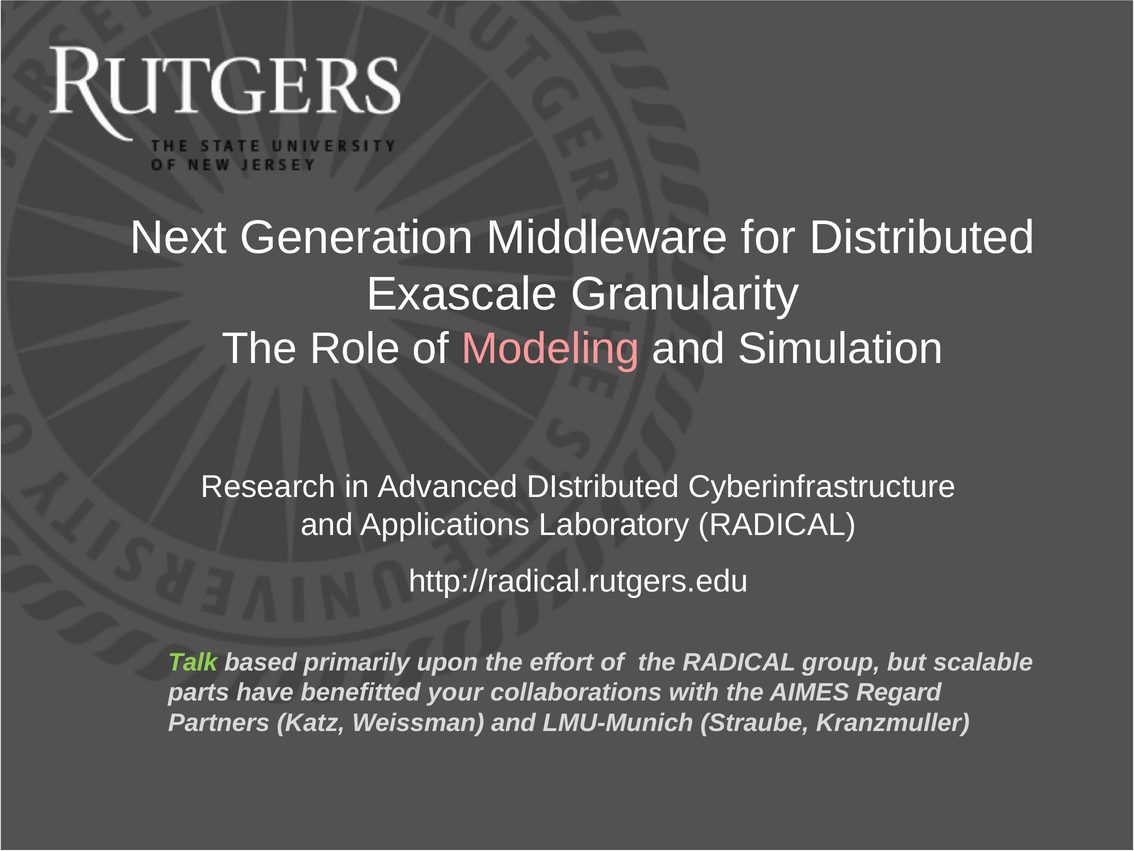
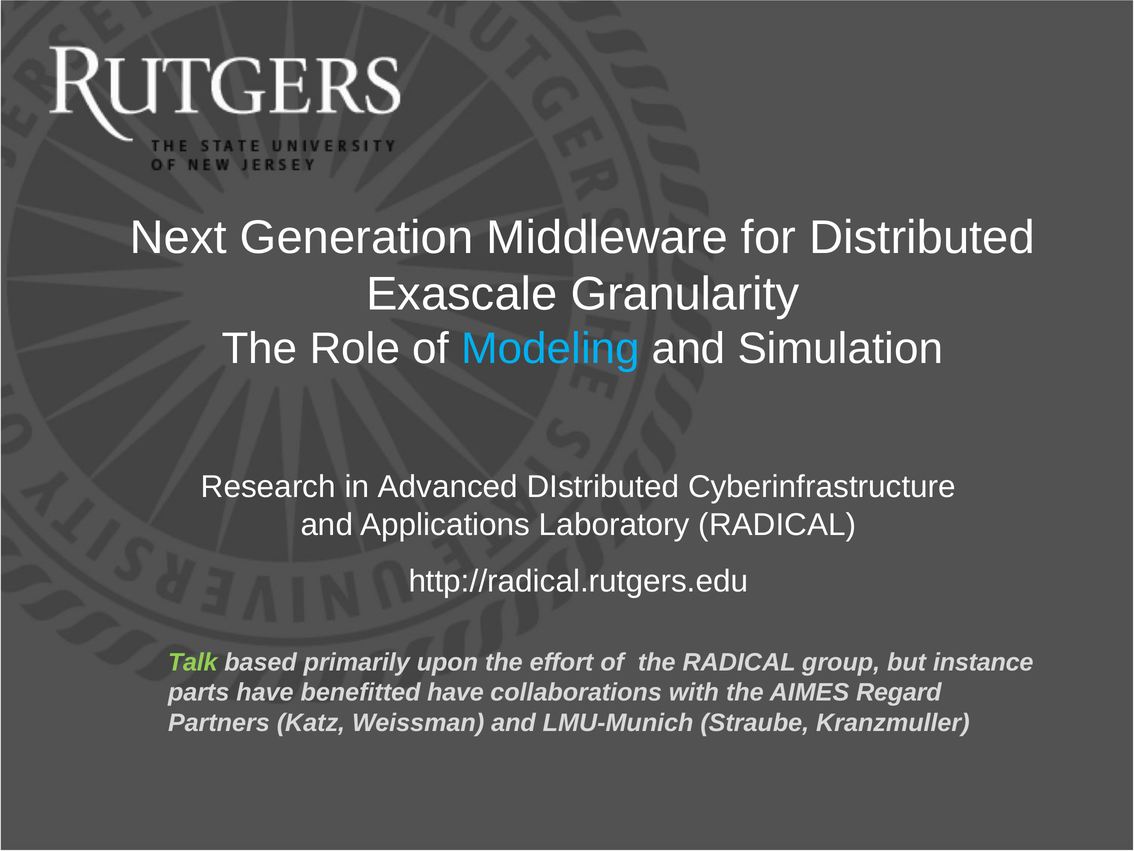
Modeling colour: pink -> light blue
scalable: scalable -> instance
benefitted your: your -> have
